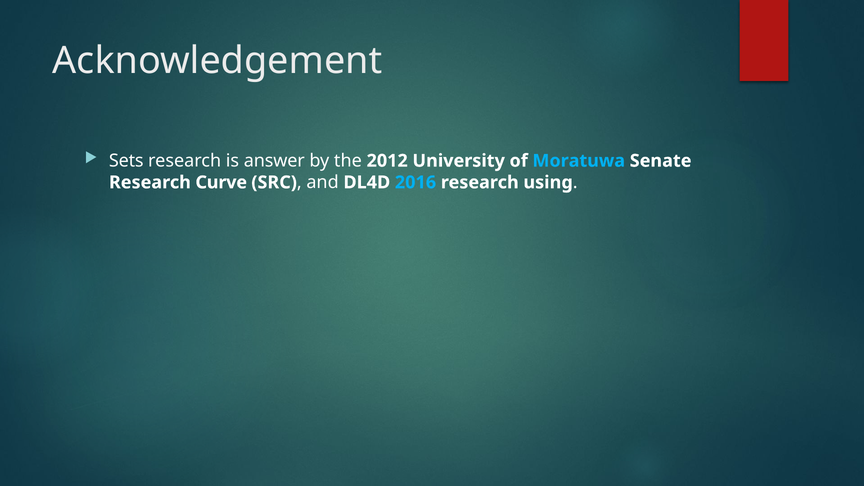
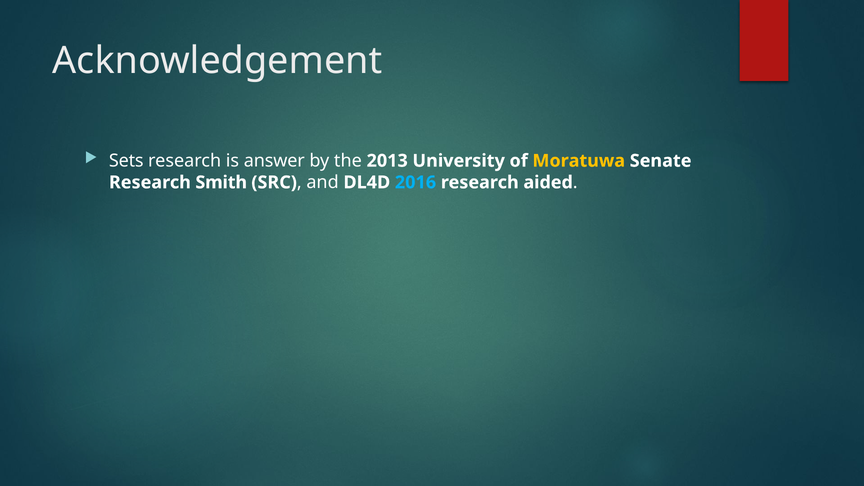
2012: 2012 -> 2013
Moratuwa colour: light blue -> yellow
Curve: Curve -> Smith
using: using -> aided
